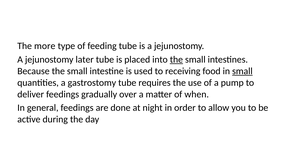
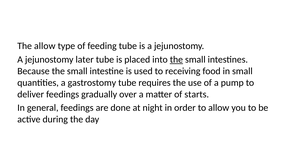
The more: more -> allow
small at (242, 71) underline: present -> none
when: when -> starts
